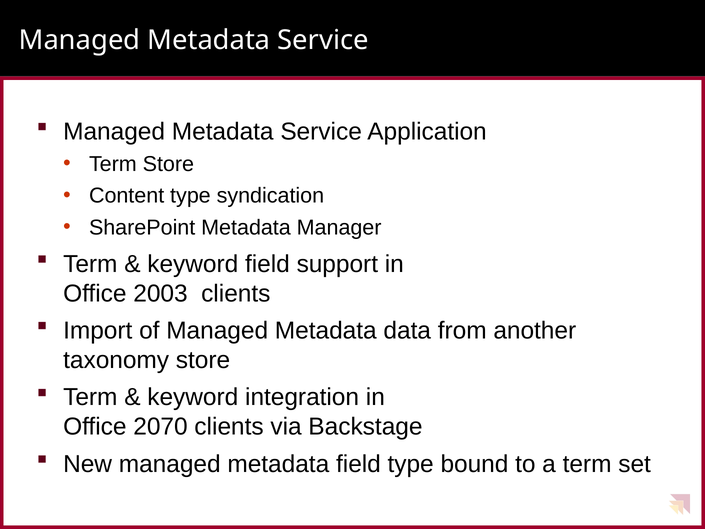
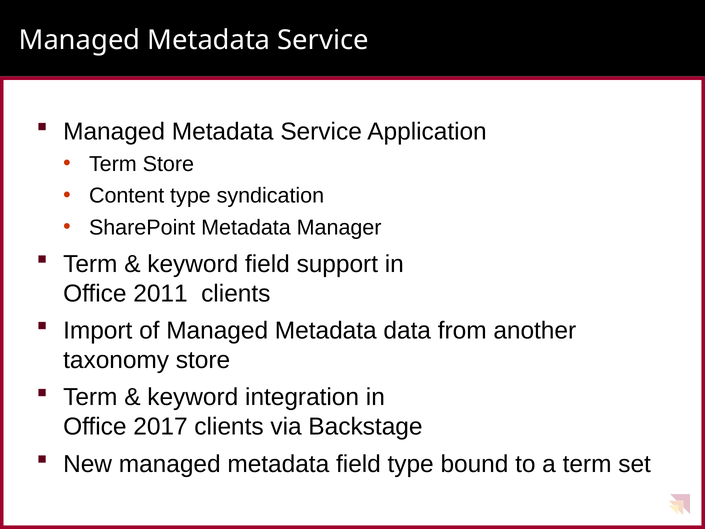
2003: 2003 -> 2011
2070: 2070 -> 2017
